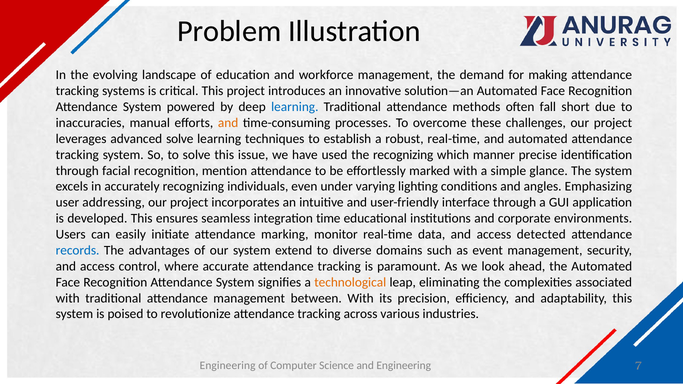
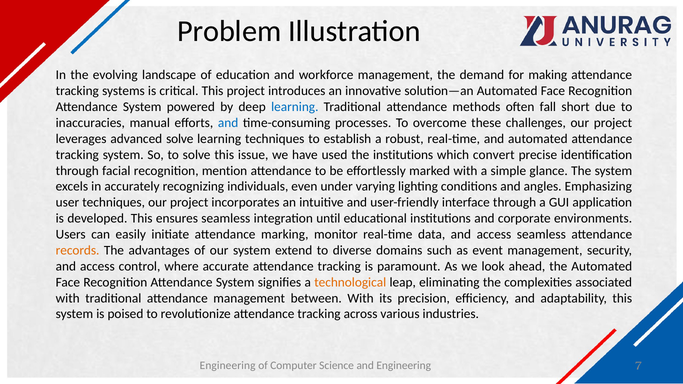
and at (228, 123) colour: orange -> blue
the recognizing: recognizing -> institutions
manner: manner -> convert
user addressing: addressing -> techniques
time: time -> until
access detected: detected -> seamless
records colour: blue -> orange
